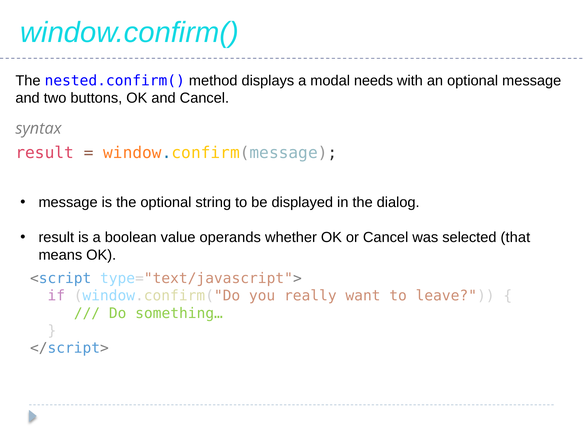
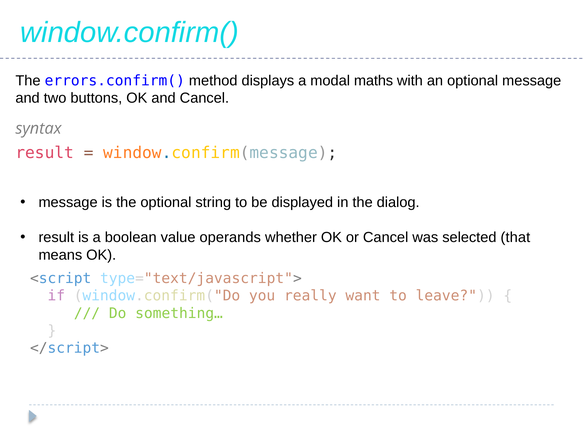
nested.confirm(: nested.confirm( -> errors.confirm(
needs: needs -> maths
